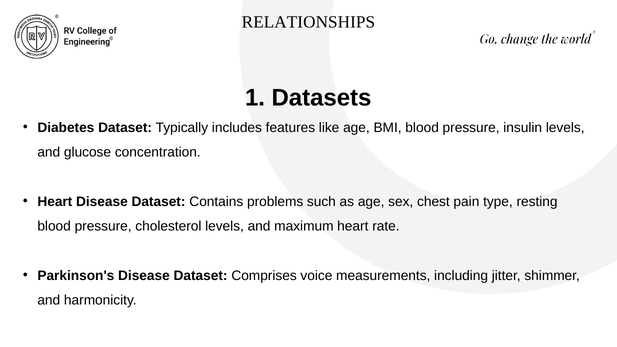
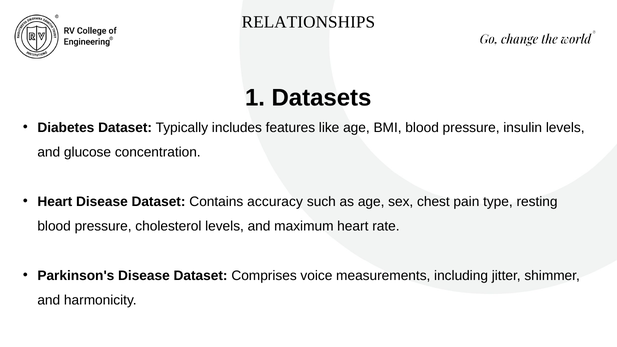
problems: problems -> accuracy
